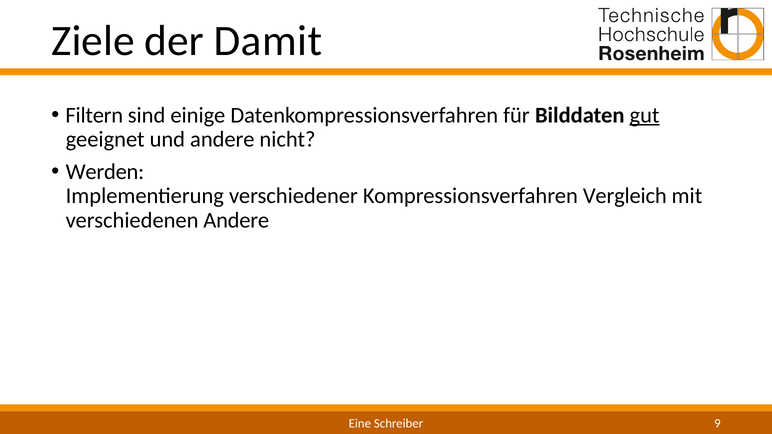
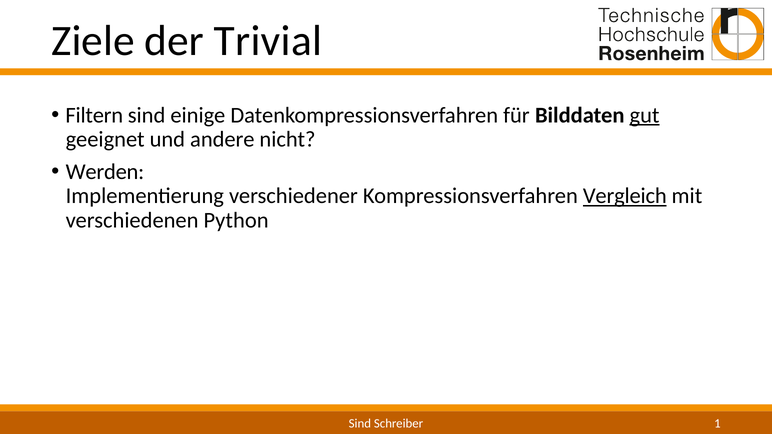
Damit: Damit -> Trivial
Vergleich underline: none -> present
verschiedenen Andere: Andere -> Python
Eine at (360, 424): Eine -> Sind
9: 9 -> 1
